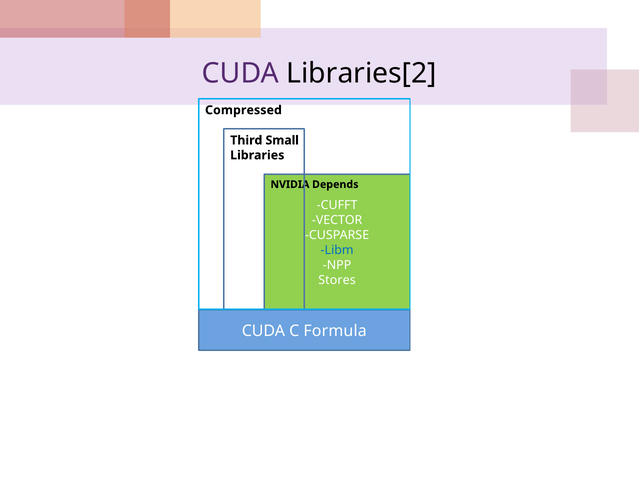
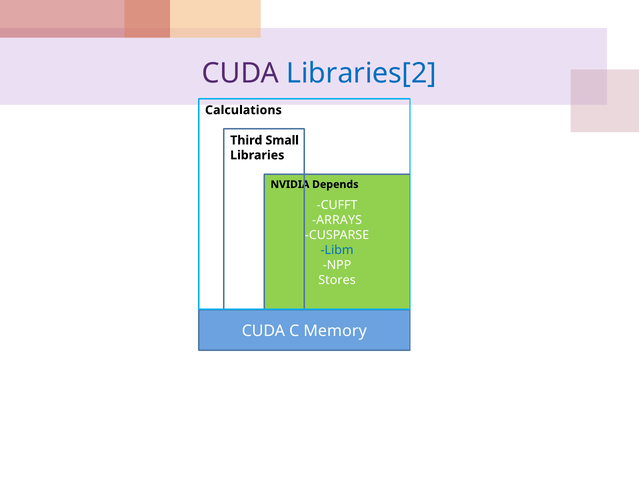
Libraries[2 colour: black -> blue
Compressed: Compressed -> Calculations
VECTOR: VECTOR -> ARRAYS
Formula: Formula -> Memory
